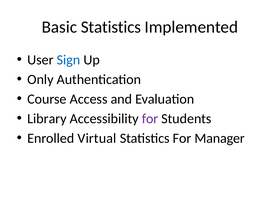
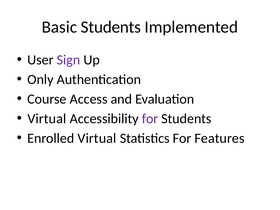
Basic Statistics: Statistics -> Students
Sign colour: blue -> purple
Library at (47, 119): Library -> Virtual
Manager: Manager -> Features
